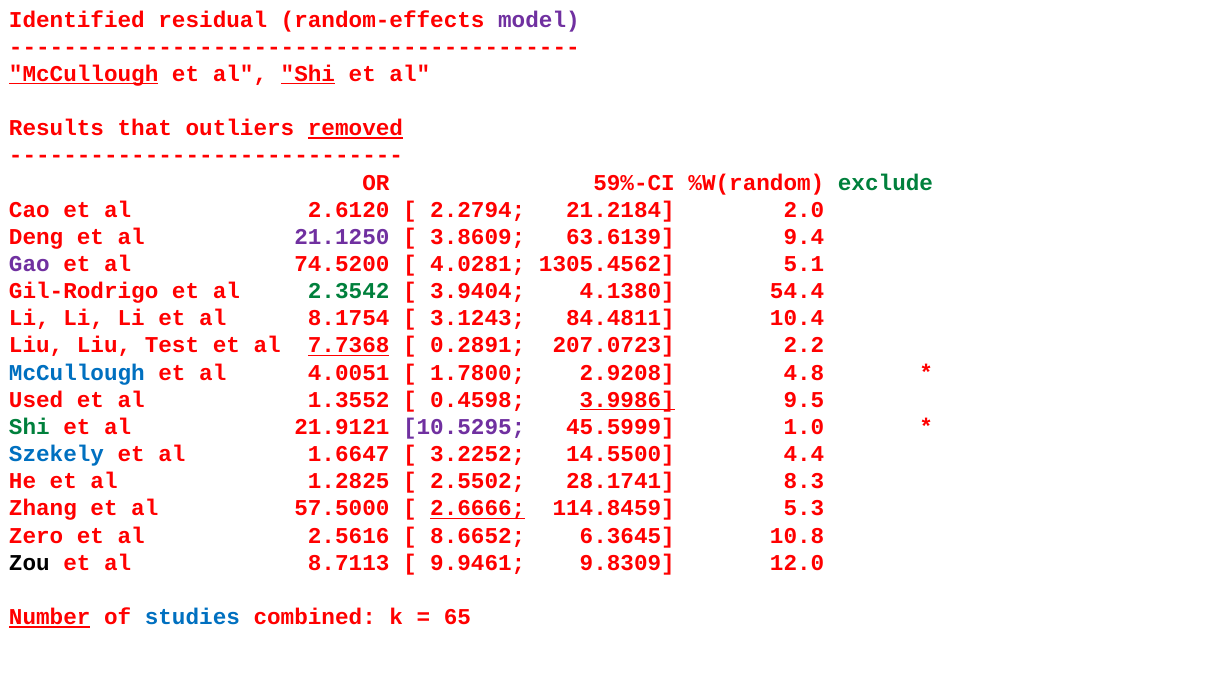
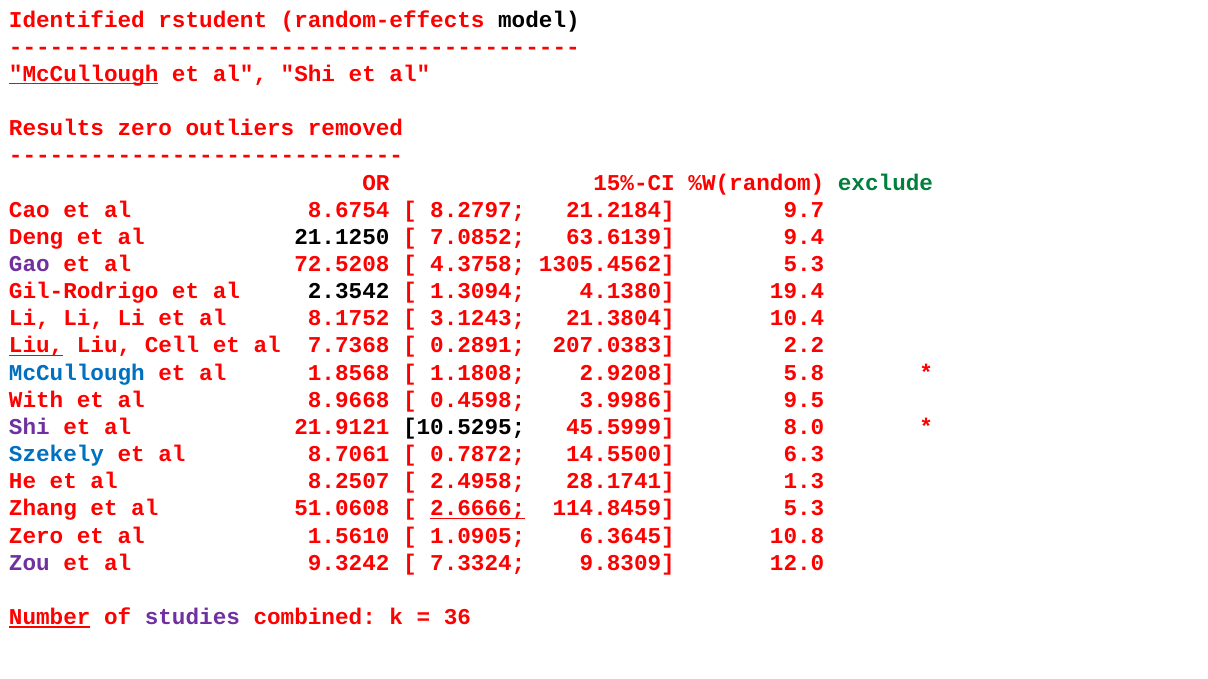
residual: residual -> rstudent
model colour: purple -> black
Shi at (308, 74) underline: present -> none
Results that: that -> zero
removed underline: present -> none
59%-CI: 59%-CI -> 15%-CI
2.6120: 2.6120 -> 8.6754
2.2794: 2.2794 -> 8.2797
2.0: 2.0 -> 9.7
21.1250 colour: purple -> black
3.8609: 3.8609 -> 7.0852
74.5200: 74.5200 -> 72.5208
4.0281: 4.0281 -> 4.3758
1305.4562 5.1: 5.1 -> 5.3
2.3542 colour: green -> black
3.9404: 3.9404 -> 1.3094
54.4: 54.4 -> 19.4
8.1754: 8.1754 -> 8.1752
84.4811: 84.4811 -> 21.3804
Liu at (36, 346) underline: none -> present
Test: Test -> Cell
7.7368 underline: present -> none
207.0723: 207.0723 -> 207.0383
4.0051: 4.0051 -> 1.8568
1.7800: 1.7800 -> 1.1808
4.8: 4.8 -> 5.8
Used: Used -> With
1.3552: 1.3552 -> 8.9668
3.9986 underline: present -> none
Shi at (29, 427) colour: green -> purple
10.5295 colour: purple -> black
1.0: 1.0 -> 8.0
1.6647: 1.6647 -> 8.7061
3.2252: 3.2252 -> 0.7872
4.4: 4.4 -> 6.3
1.2825: 1.2825 -> 8.2507
2.5502: 2.5502 -> 2.4958
8.3: 8.3 -> 1.3
57.5000: 57.5000 -> 51.0608
2.5616: 2.5616 -> 1.5610
8.6652: 8.6652 -> 1.0905
Zou colour: black -> purple
8.7113: 8.7113 -> 9.3242
9.9461: 9.9461 -> 7.3324
studies colour: blue -> purple
65: 65 -> 36
